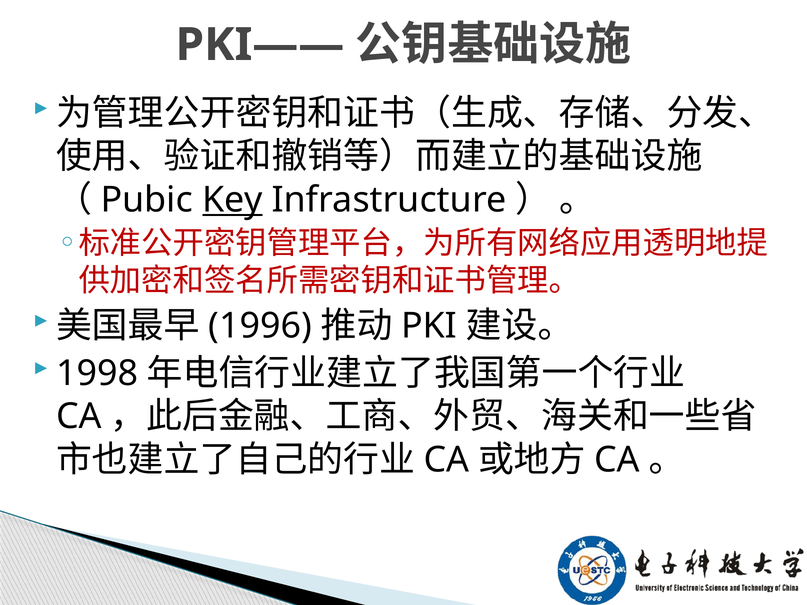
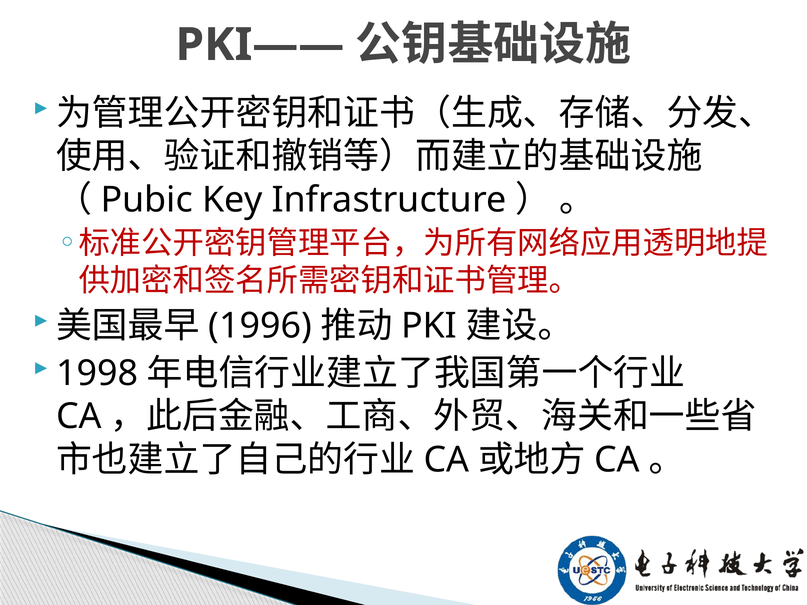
Key underline: present -> none
